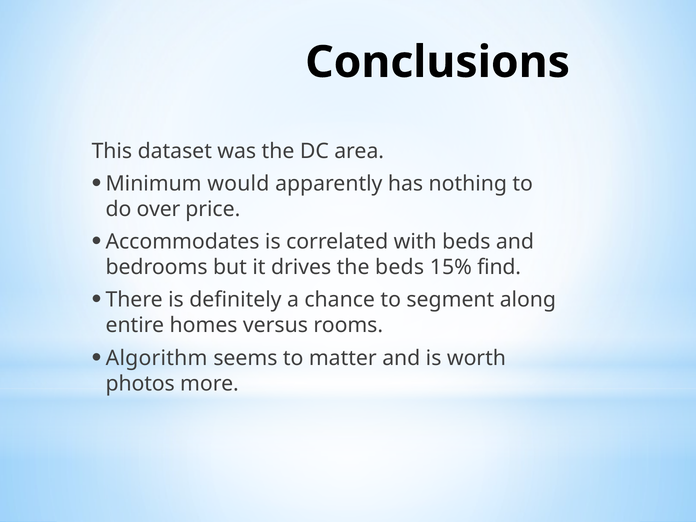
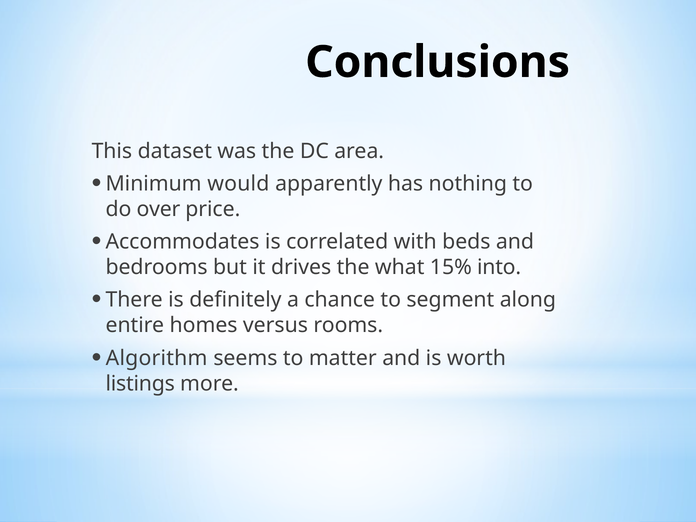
the beds: beds -> what
find: find -> into
photos: photos -> listings
